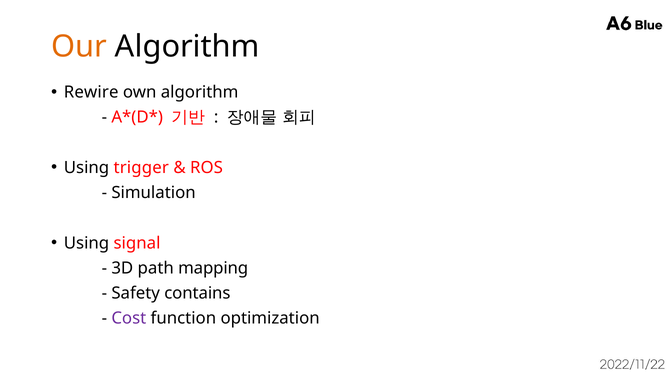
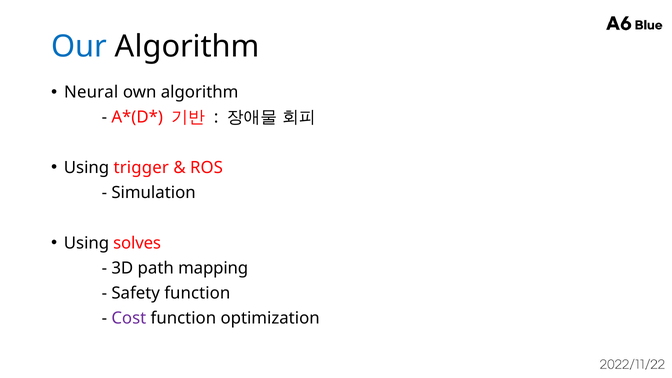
Our colour: orange -> blue
Rewire: Rewire -> Neural
signal: signal -> solves
Safety contains: contains -> function
